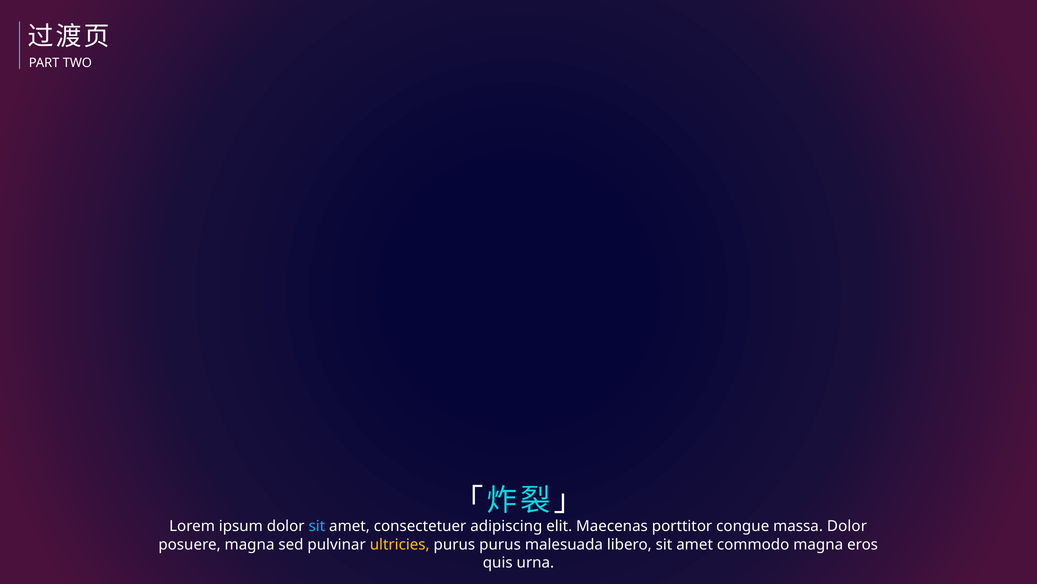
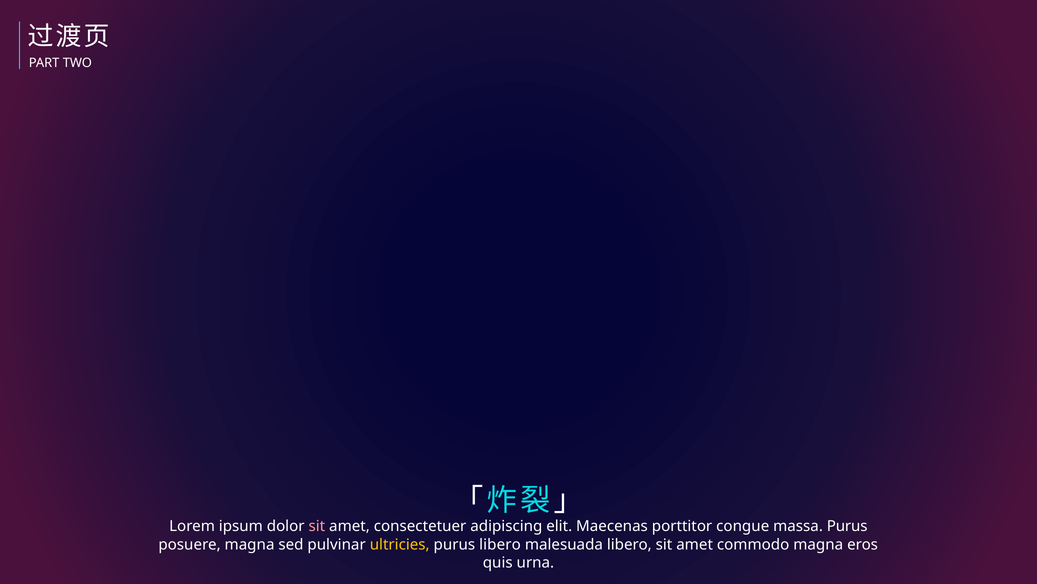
sit at (317, 526) colour: light blue -> pink
massa Dolor: Dolor -> Purus
purus purus: purus -> libero
